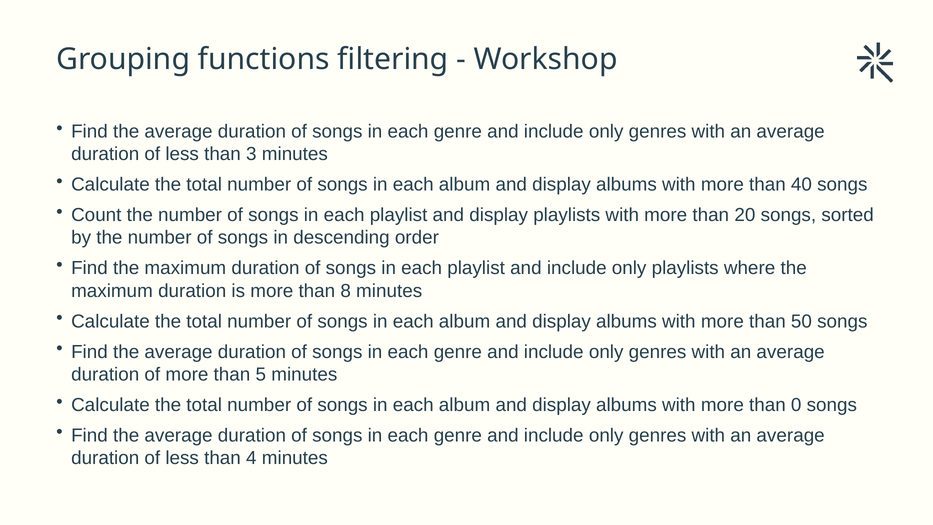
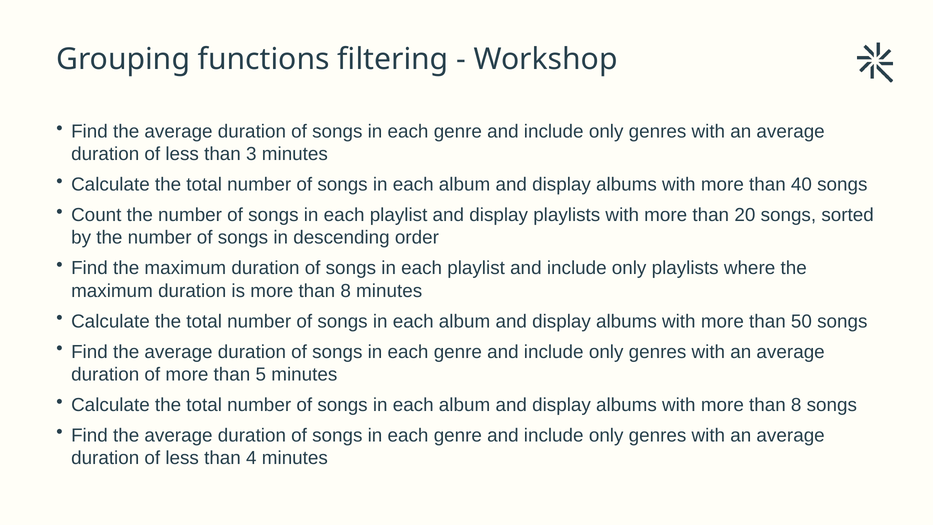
with more than 0: 0 -> 8
